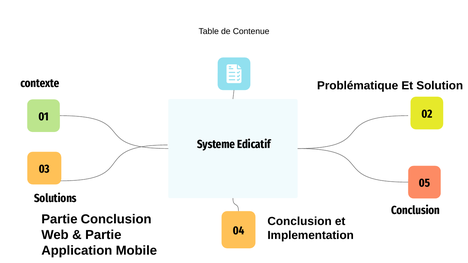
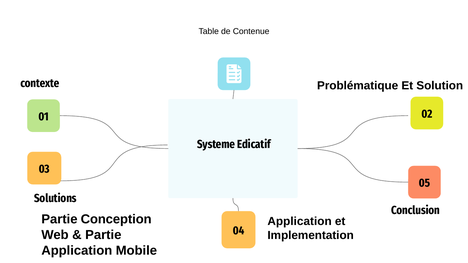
Partie Conclusion: Conclusion -> Conception
Conclusion at (300, 222): Conclusion -> Application
